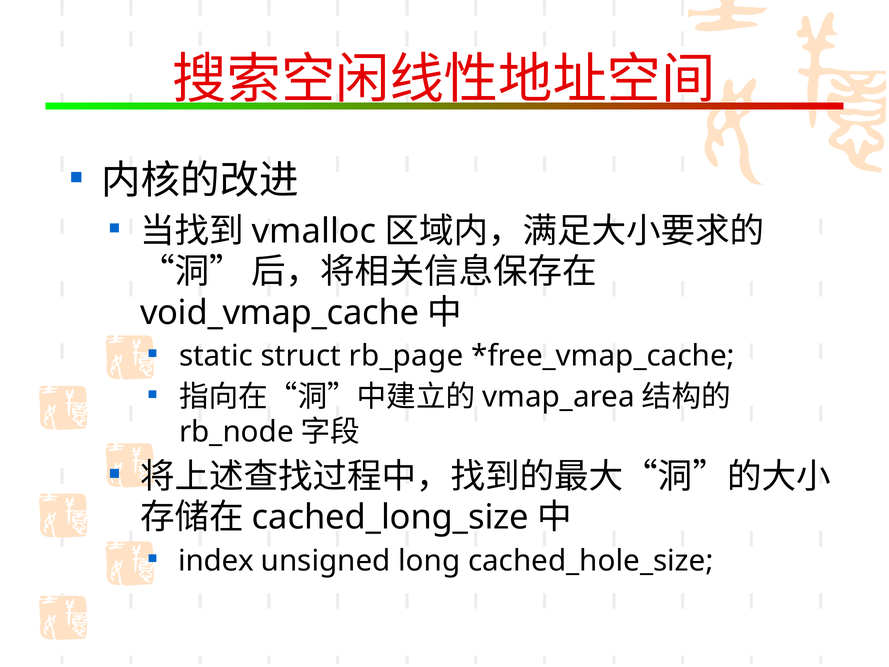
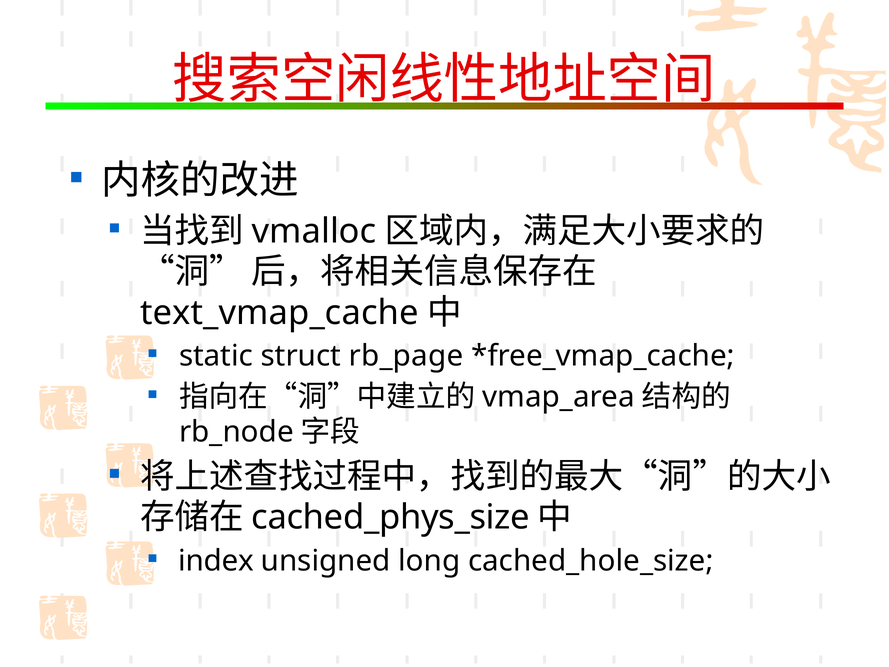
void_vmap_cache: void_vmap_cache -> text_vmap_cache
cached_long_size: cached_long_size -> cached_phys_size
